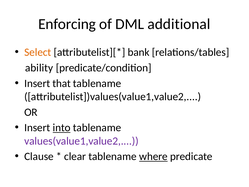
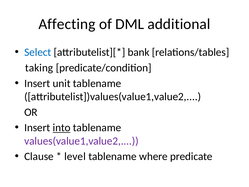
Enforcing: Enforcing -> Affecting
Select colour: orange -> blue
ability: ability -> taking
that: that -> unit
clear: clear -> level
where underline: present -> none
